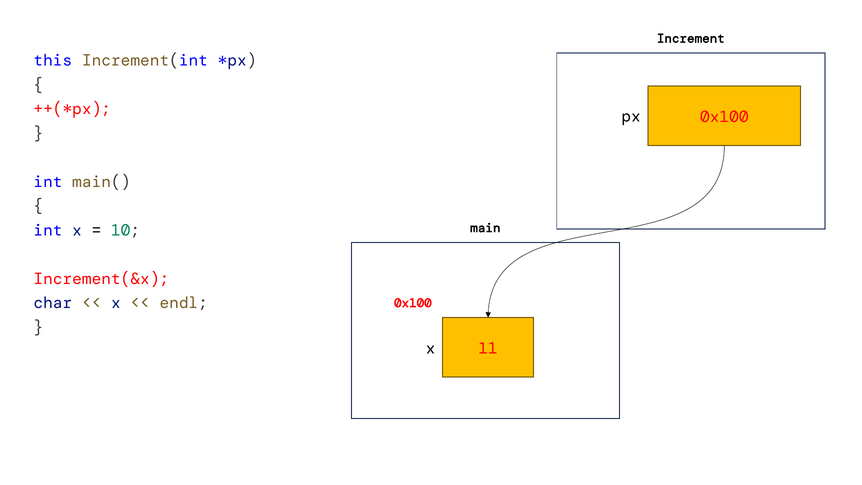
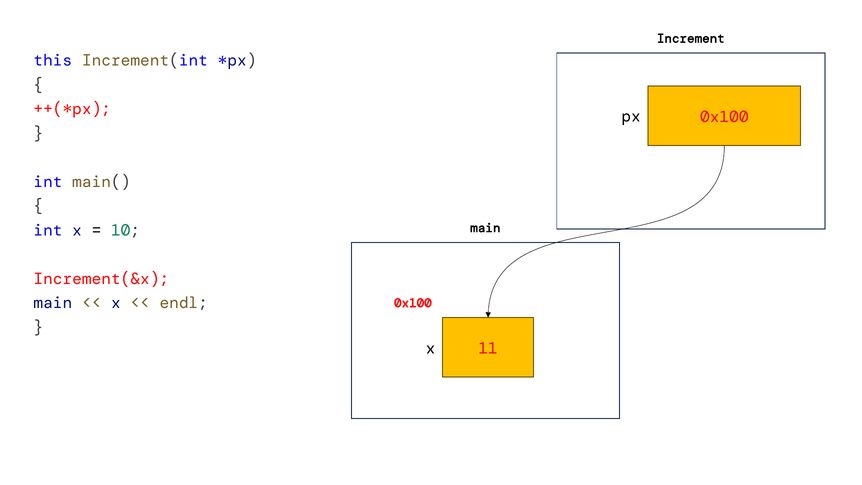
char at (53, 303): char -> main
